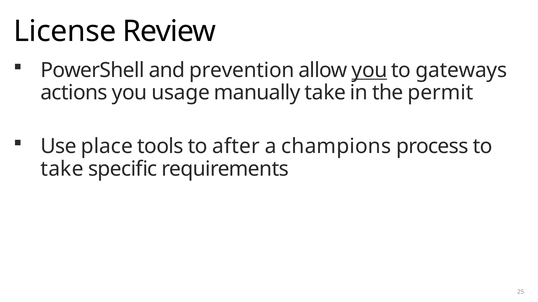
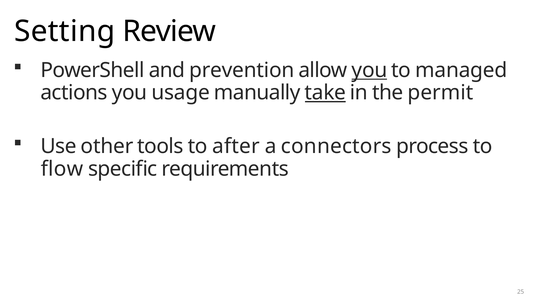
License: License -> Setting
gateways: gateways -> managed
take at (325, 93) underline: none -> present
place: place -> other
champions: champions -> connectors
take at (62, 169): take -> flow
